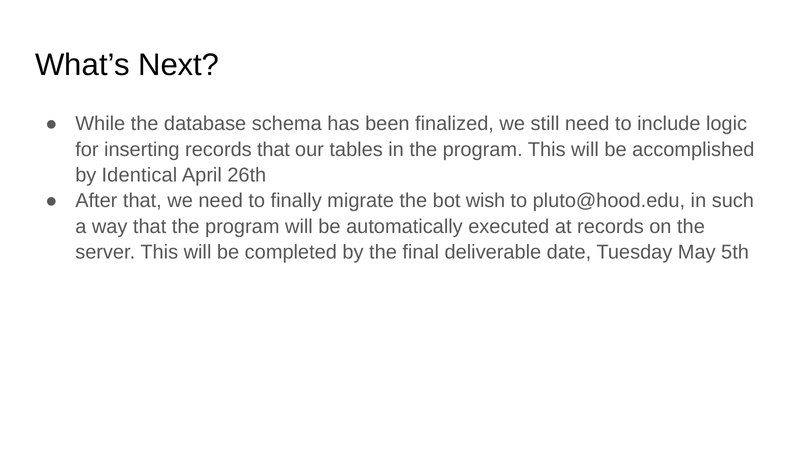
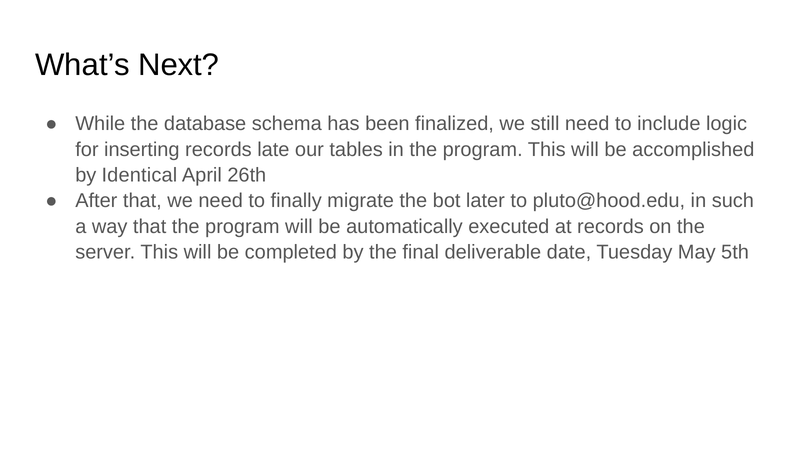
records that: that -> late
wish: wish -> later
